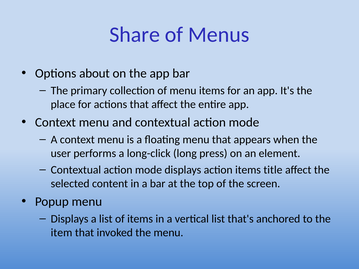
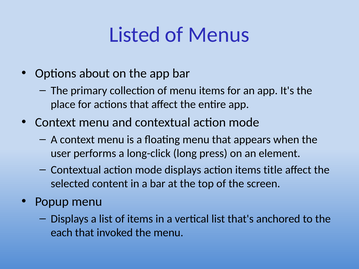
Share: Share -> Listed
item: item -> each
